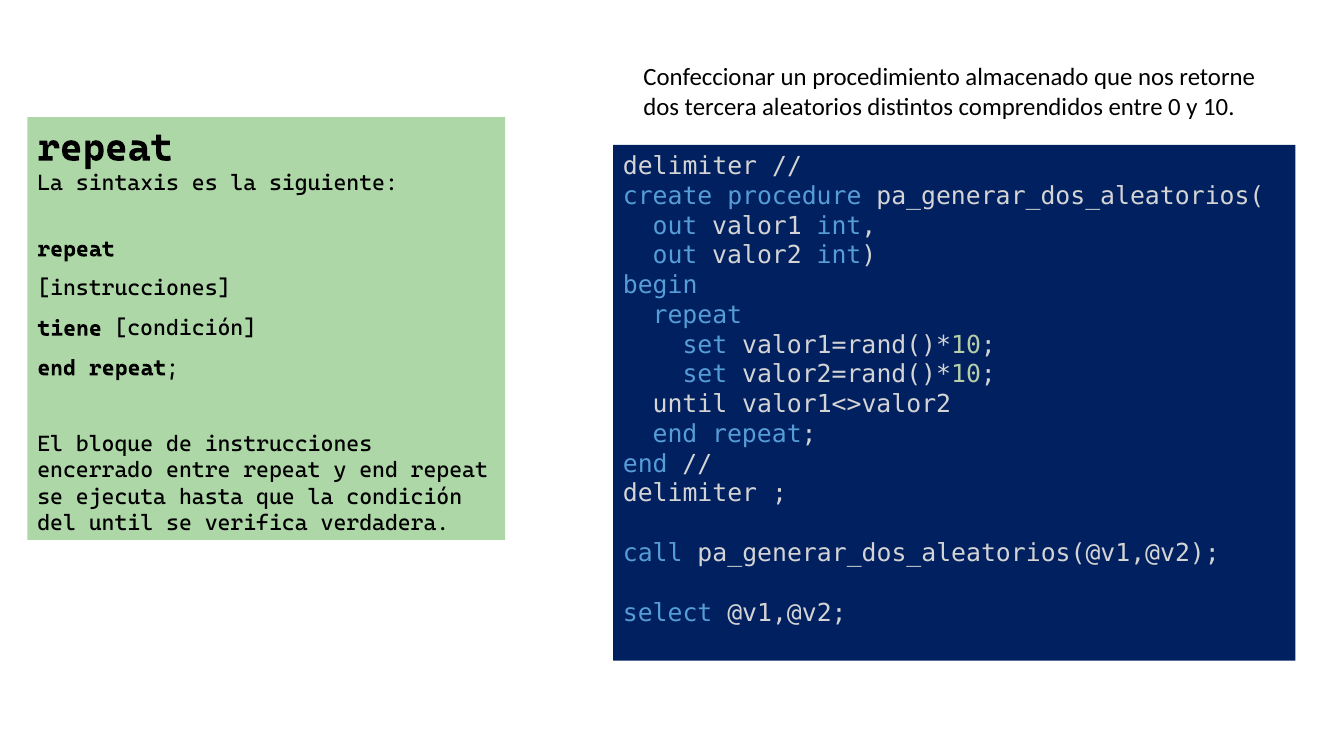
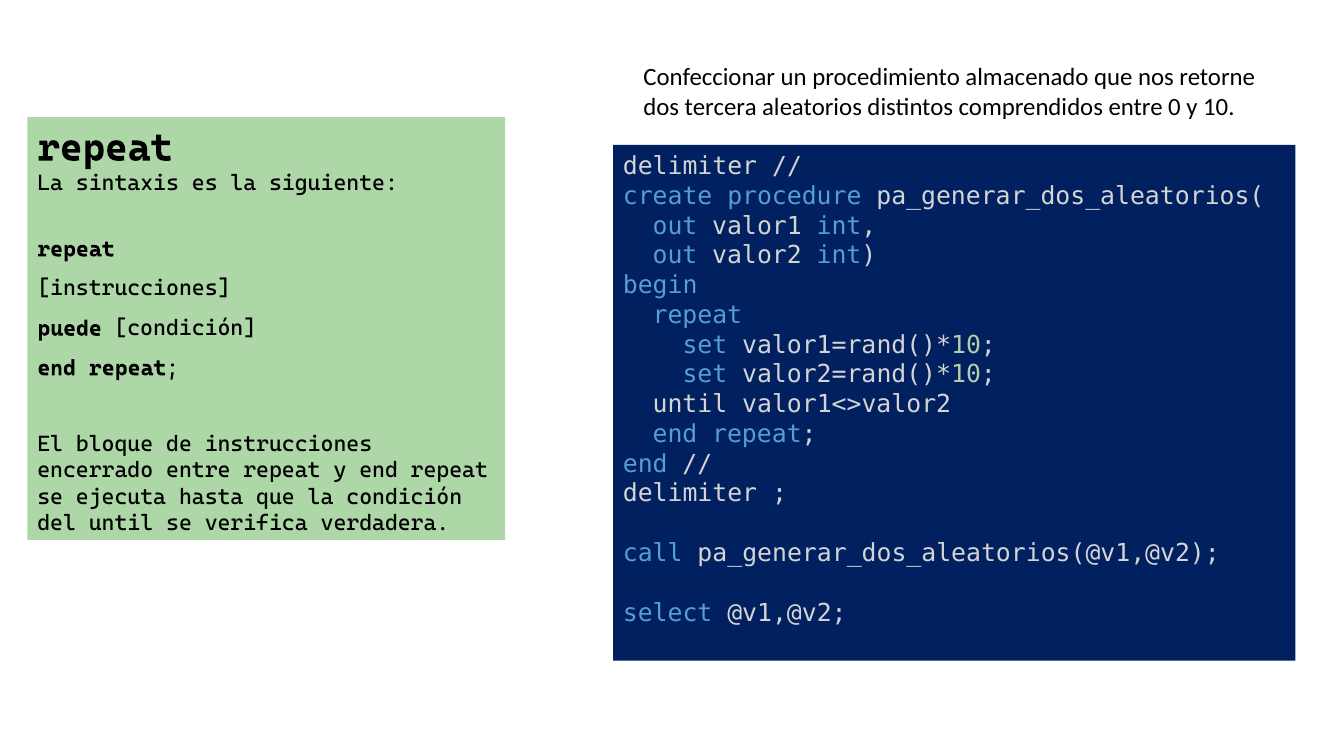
tiene: tiene -> puede
